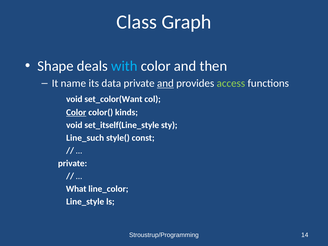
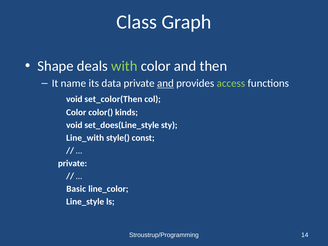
with colour: light blue -> light green
set_color(Want: set_color(Want -> set_color(Then
Color at (76, 112) underline: present -> none
set_itself(Line_style: set_itself(Line_style -> set_does(Line_style
Line_such: Line_such -> Line_with
What: What -> Basic
